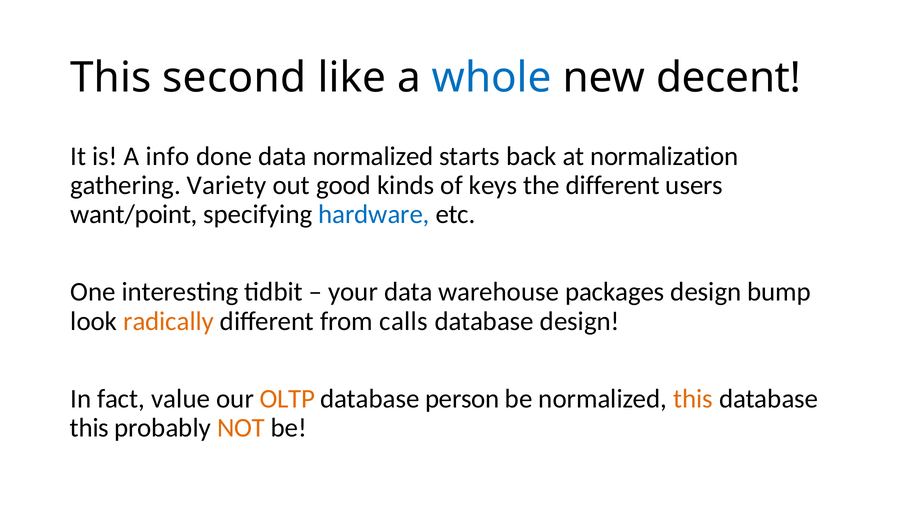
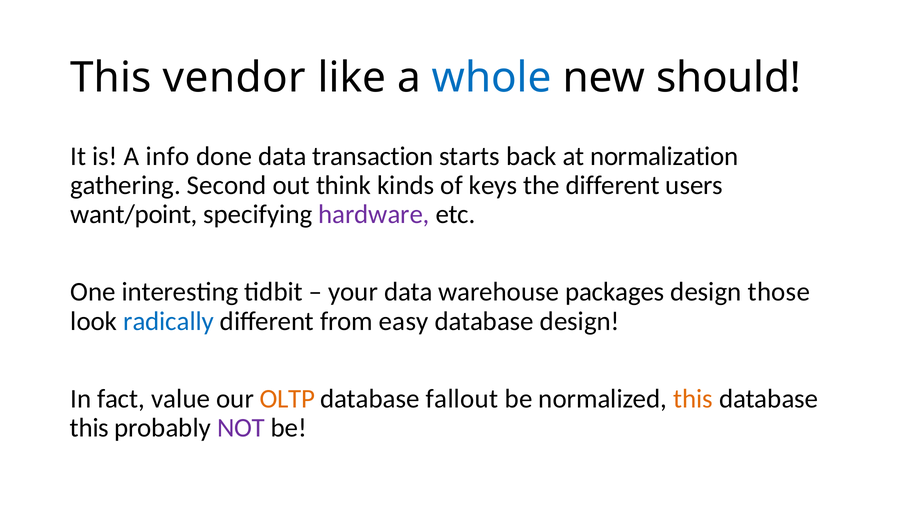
second: second -> vendor
decent: decent -> should
data normalized: normalized -> transaction
Variety: Variety -> Second
good: good -> think
hardware colour: blue -> purple
bump: bump -> those
radically colour: orange -> blue
calls: calls -> easy
person: person -> fallout
NOT colour: orange -> purple
